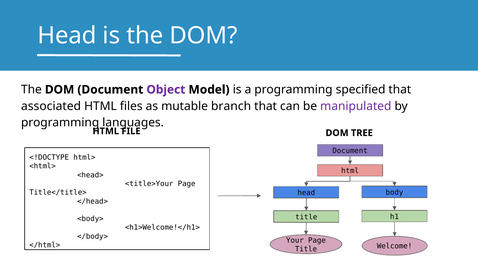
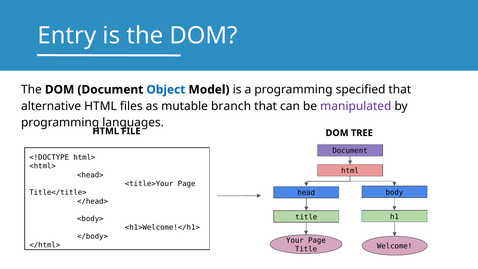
Head at (67, 36): Head -> Entry
Object colour: purple -> blue
associated: associated -> alternative
